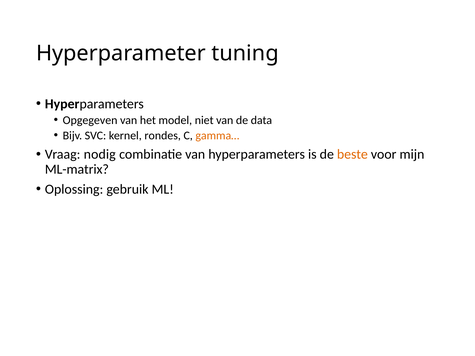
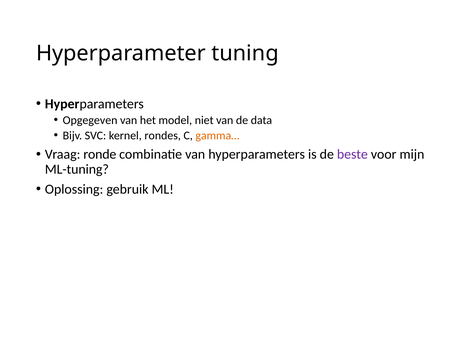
nodig: nodig -> ronde
beste colour: orange -> purple
ML-matrix: ML-matrix -> ML-tuning
